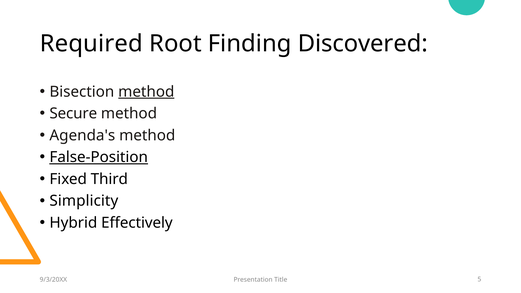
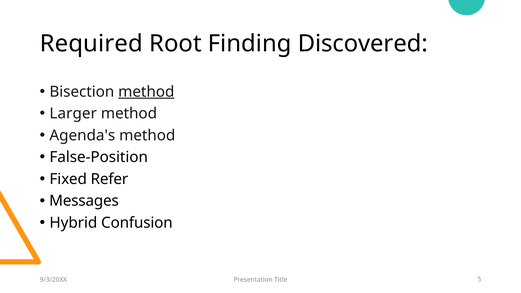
Secure: Secure -> Larger
False-Position underline: present -> none
Third: Third -> Refer
Simplicity: Simplicity -> Messages
Effectively: Effectively -> Confusion
